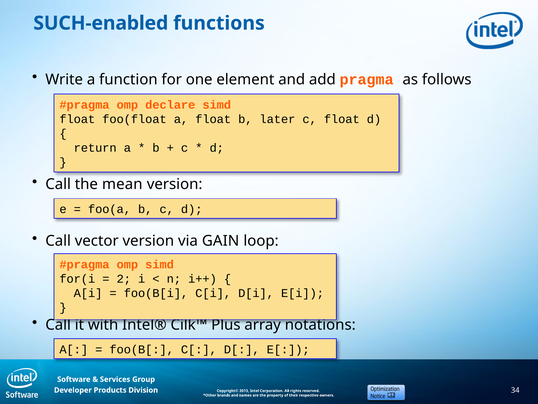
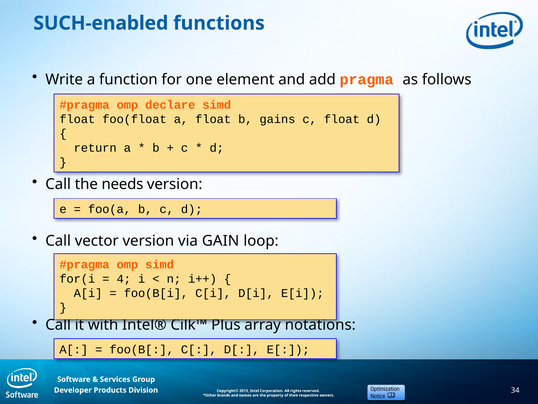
later: later -> gains
mean: mean -> needs
2: 2 -> 4
